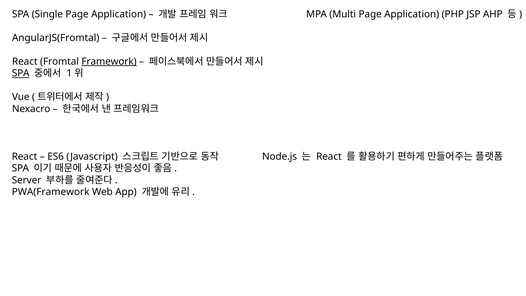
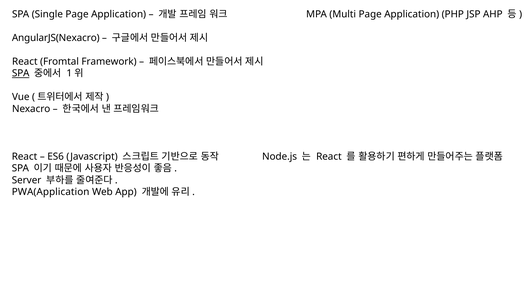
AngularJS(Fromtal: AngularJS(Fromtal -> AngularJS(Nexacro
Framework underline: present -> none
PWA(Framework: PWA(Framework -> PWA(Application
